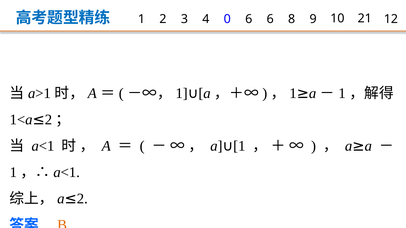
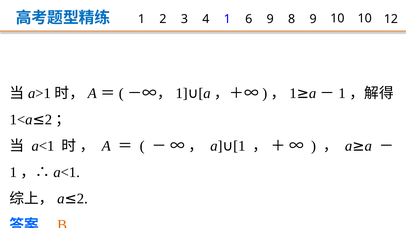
4 0: 0 -> 1
6 6: 6 -> 9
10 21: 21 -> 10
